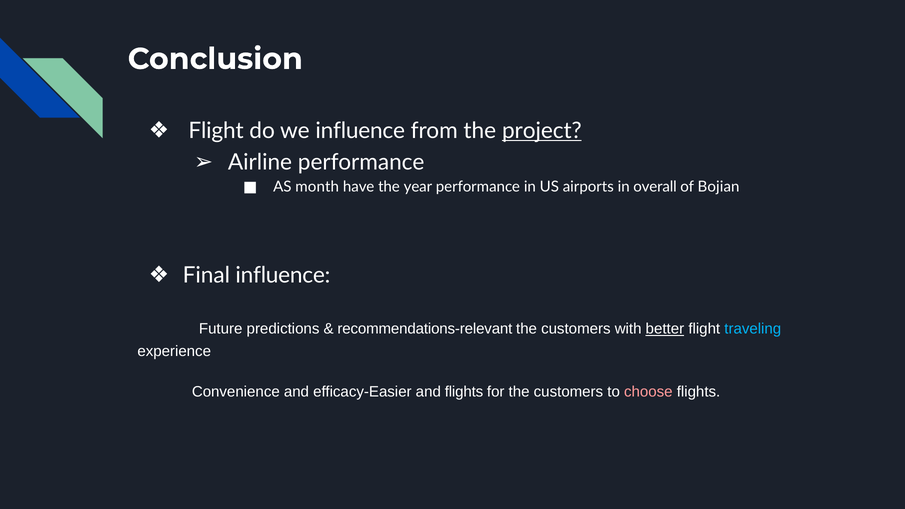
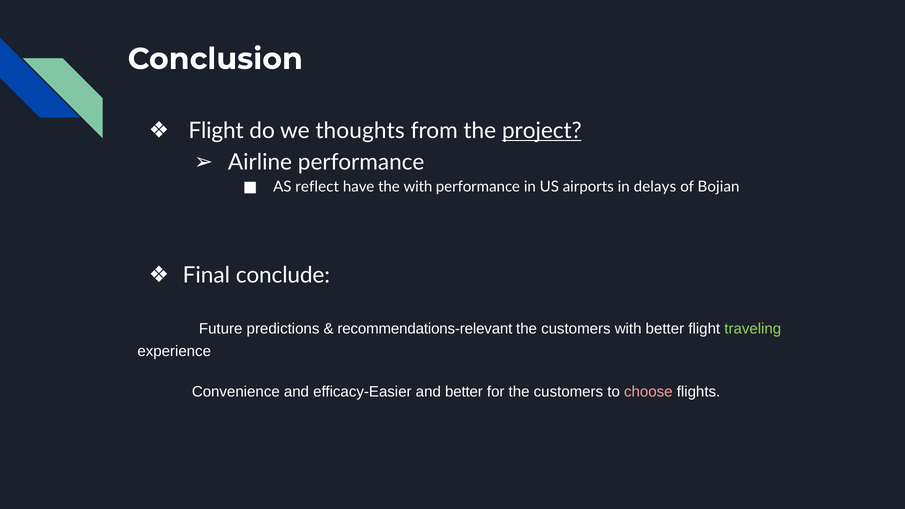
we influence: influence -> thoughts
month: month -> reflect
the year: year -> with
overall: overall -> delays
Final influence: influence -> conclude
better at (665, 329) underline: present -> none
traveling colour: light blue -> light green
and flights: flights -> better
